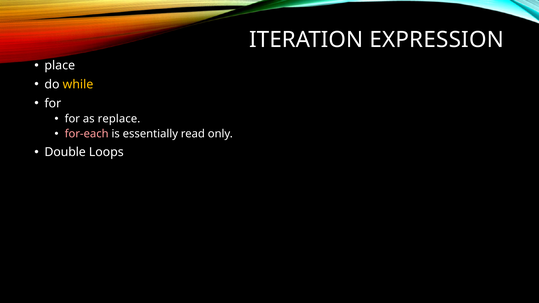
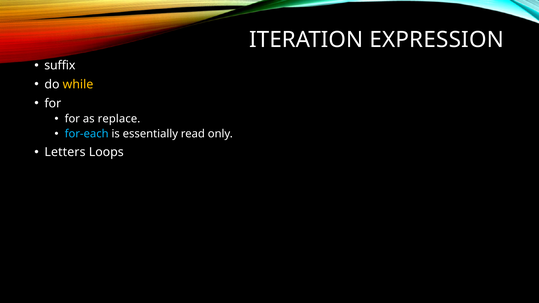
place: place -> suffix
for-each colour: pink -> light blue
Double: Double -> Letters
